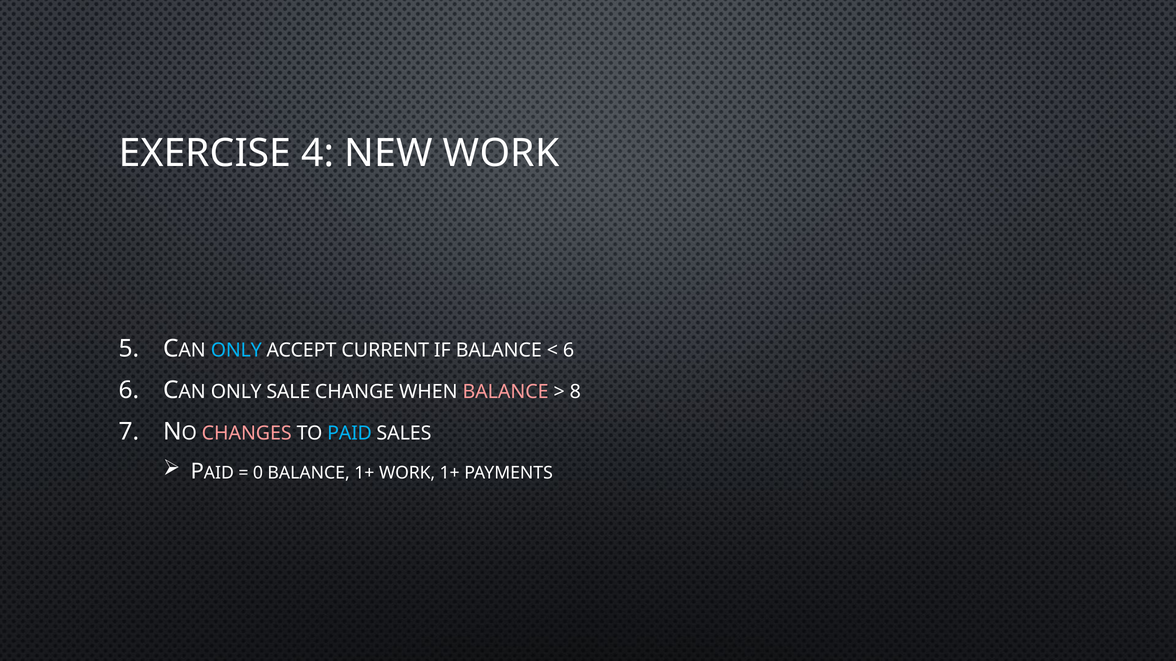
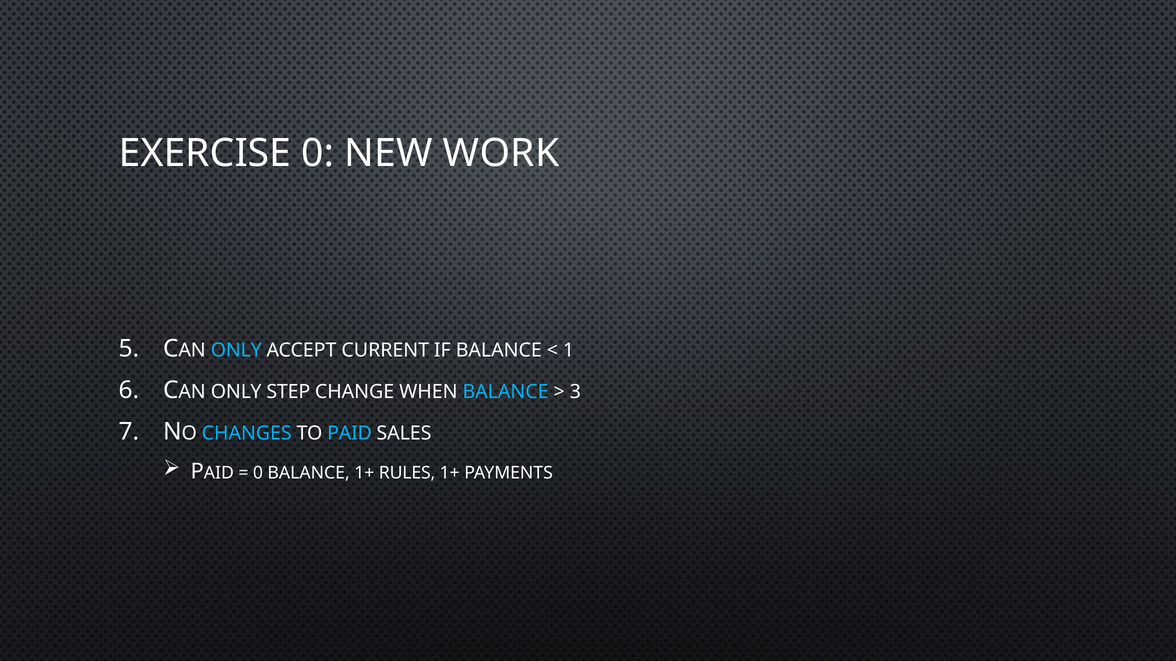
EXERCISE 4: 4 -> 0
6 at (569, 350): 6 -> 1
SALE: SALE -> STEP
BALANCE at (506, 392) colour: pink -> light blue
8: 8 -> 3
CHANGES colour: pink -> light blue
1+ WORK: WORK -> RULES
